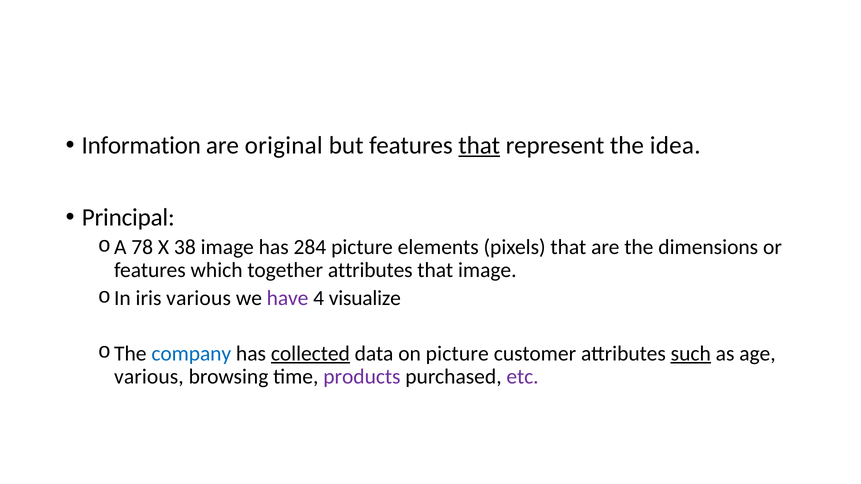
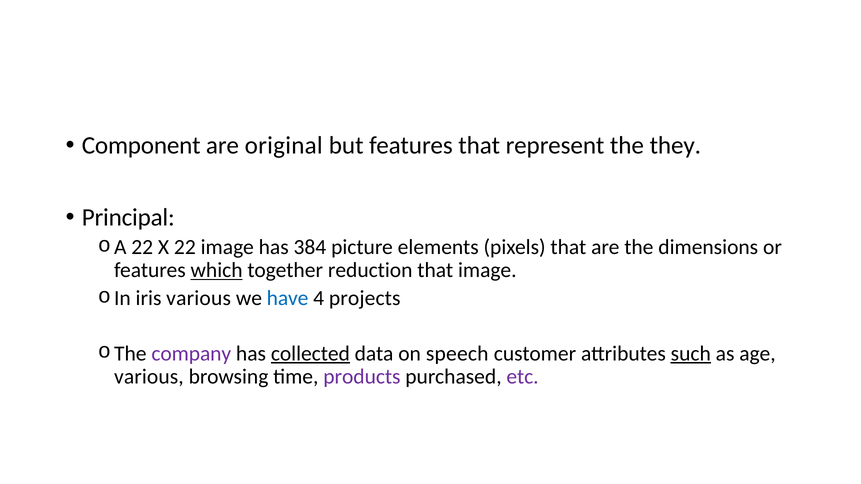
Information: Information -> Component
that at (479, 146) underline: present -> none
idea: idea -> they
A 78: 78 -> 22
X 38: 38 -> 22
284: 284 -> 384
which underline: none -> present
together attributes: attributes -> reduction
have colour: purple -> blue
visualize: visualize -> projects
company colour: blue -> purple
on picture: picture -> speech
